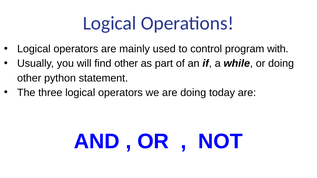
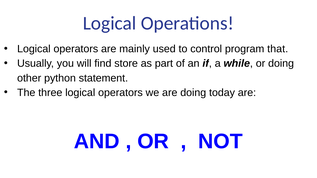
with: with -> that
find other: other -> store
